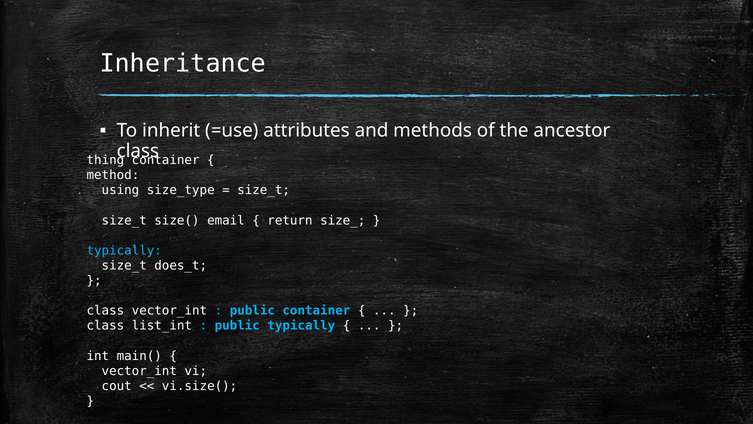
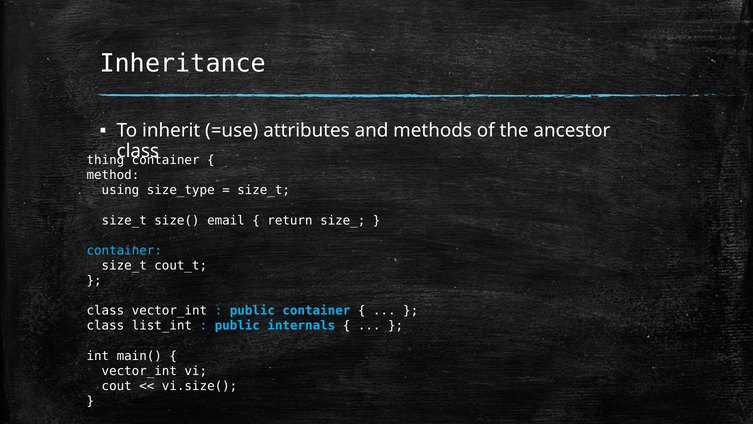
typically at (124, 250): typically -> container
does_t: does_t -> cout_t
public typically: typically -> internals
